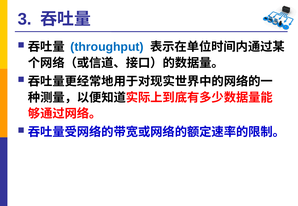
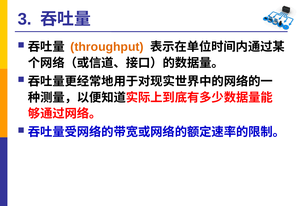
throughput colour: blue -> orange
